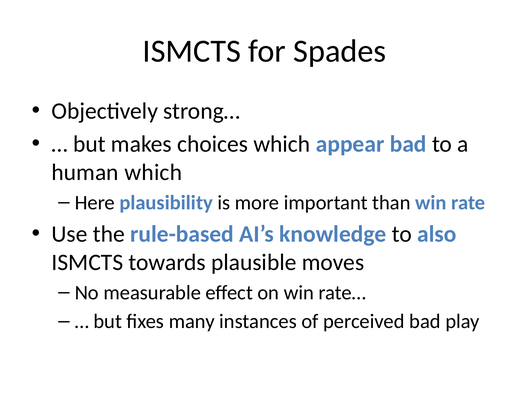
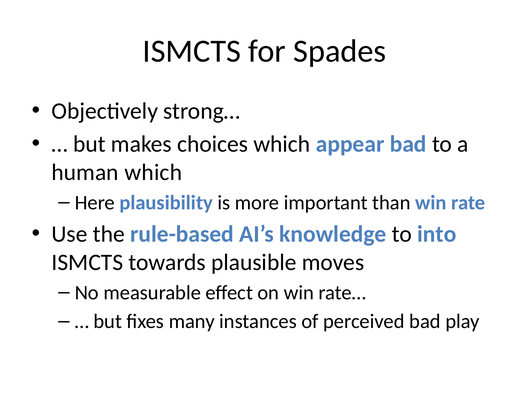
also: also -> into
